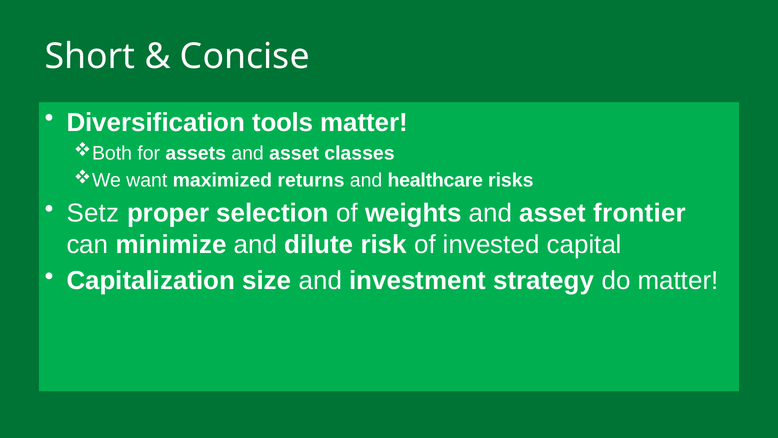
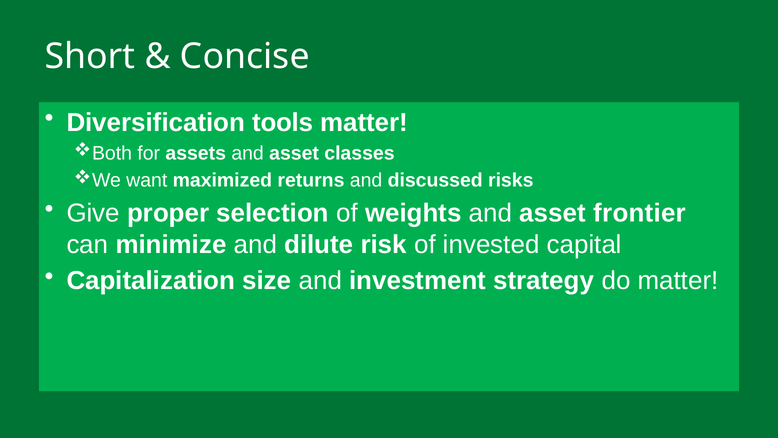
healthcare: healthcare -> discussed
Setz: Setz -> Give
